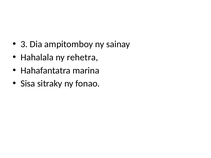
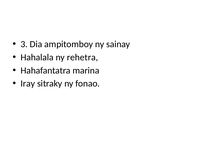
Sisa: Sisa -> Iray
